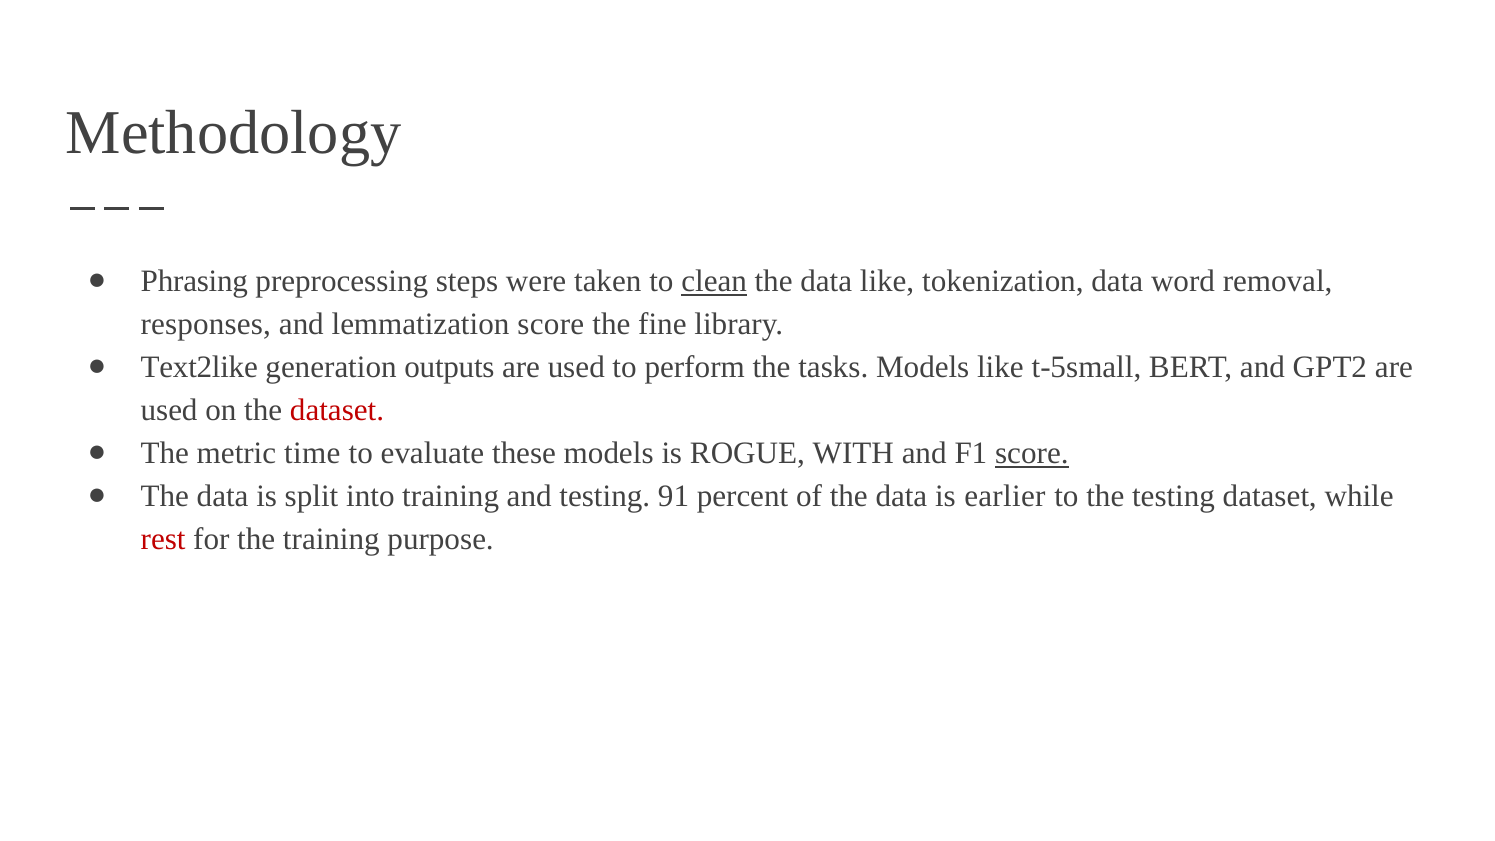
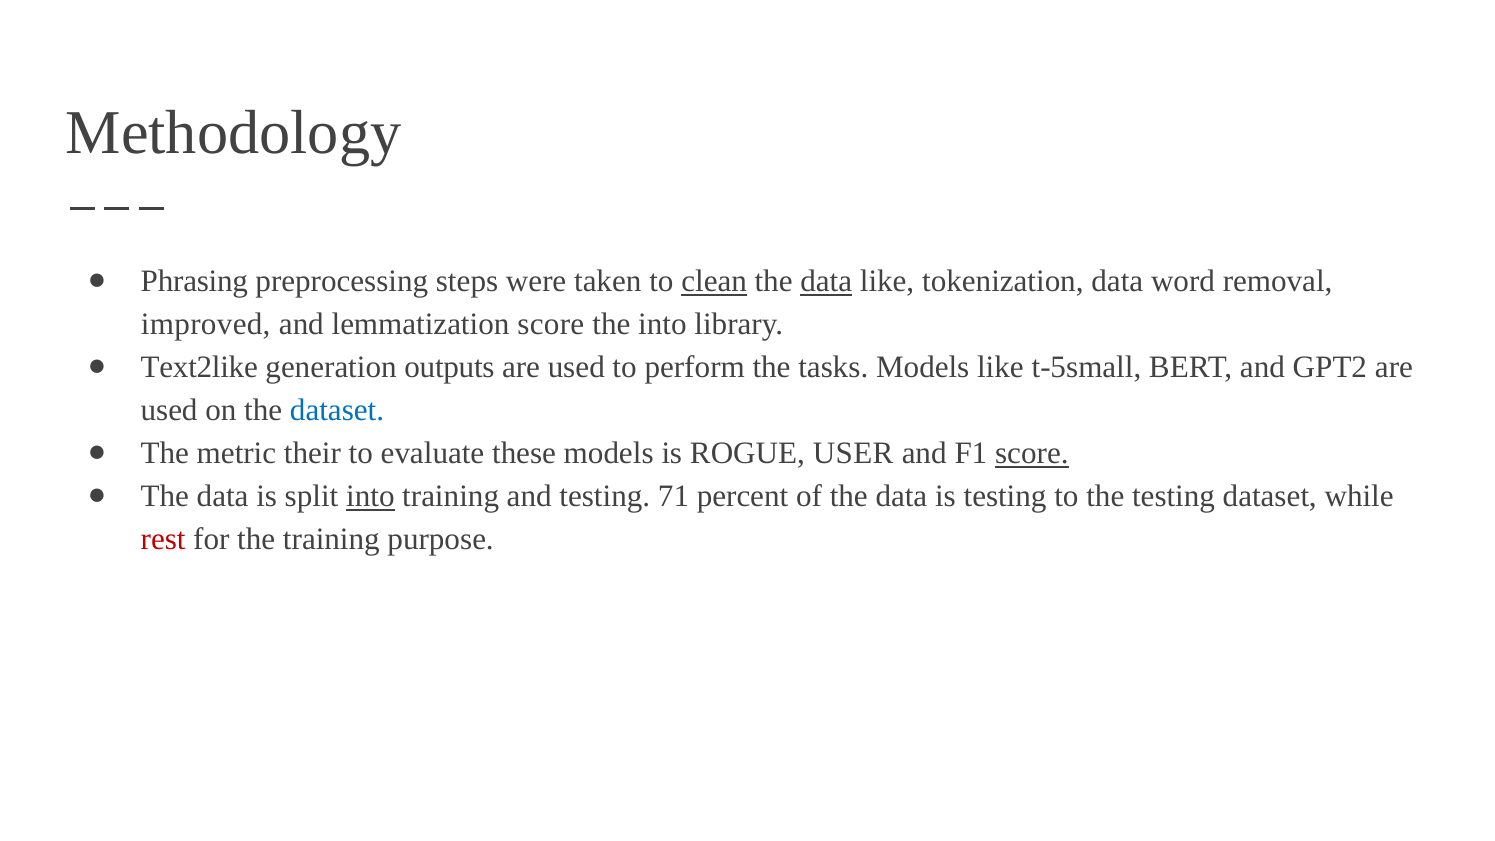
data at (826, 282) underline: none -> present
responses: responses -> improved
the fine: fine -> into
dataset at (337, 410) colour: red -> blue
time: time -> their
WITH: WITH -> USER
into at (370, 496) underline: none -> present
91: 91 -> 71
is earlier: earlier -> testing
